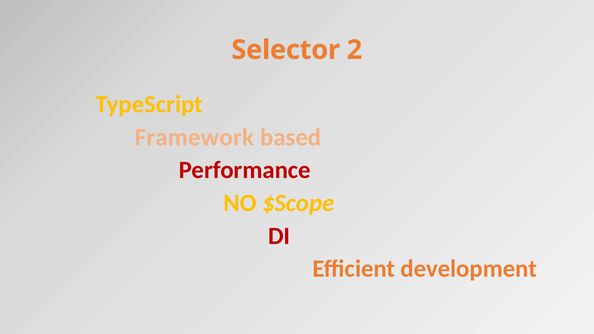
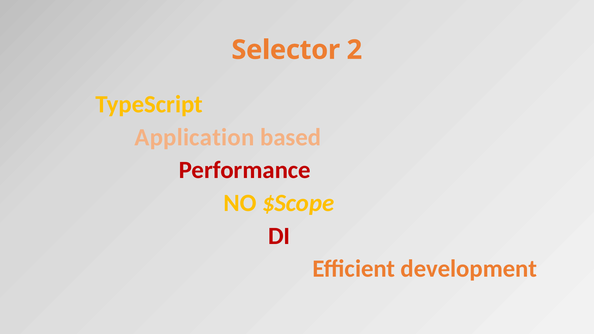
Framework: Framework -> Application
